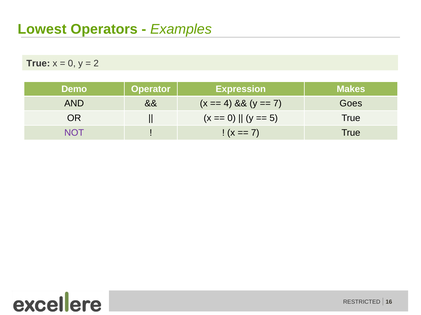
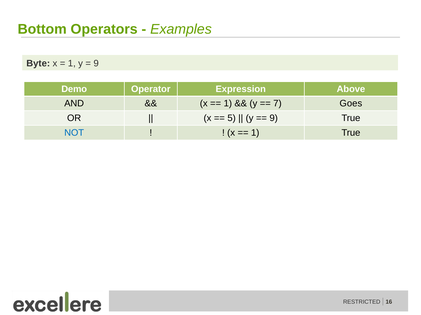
Lowest: Lowest -> Bottom
True at (38, 63): True -> Byte
0 at (72, 63): 0 -> 1
2 at (96, 63): 2 -> 9
Makes: Makes -> Above
4 at (228, 104): 4 -> 1
0 at (232, 118): 0 -> 5
5 at (274, 118): 5 -> 9
NOT colour: purple -> blue
7 at (255, 133): 7 -> 1
